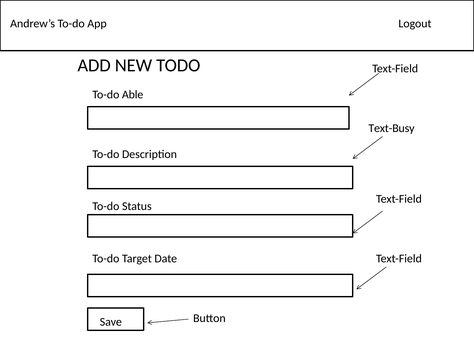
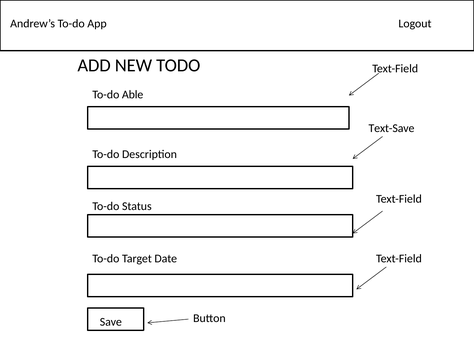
Text-Busy: Text-Busy -> Text-Save
